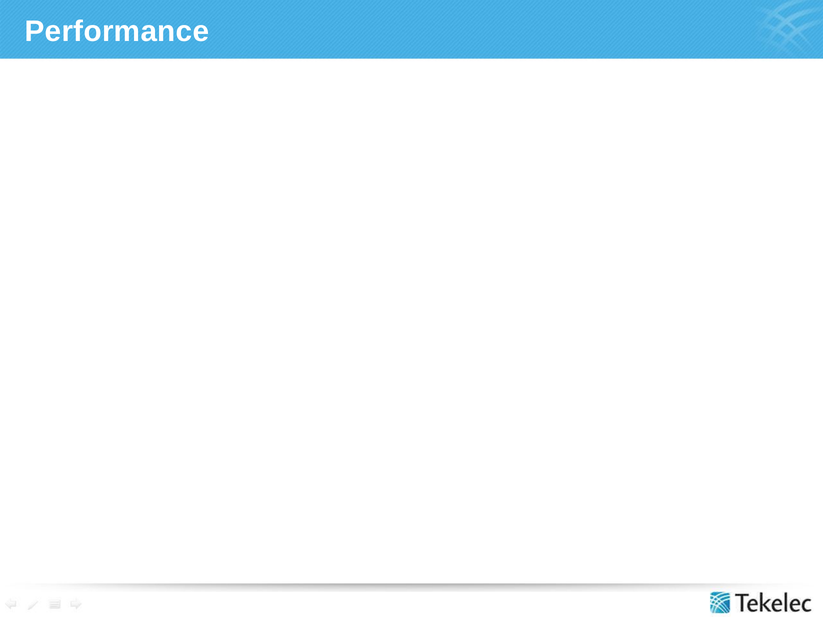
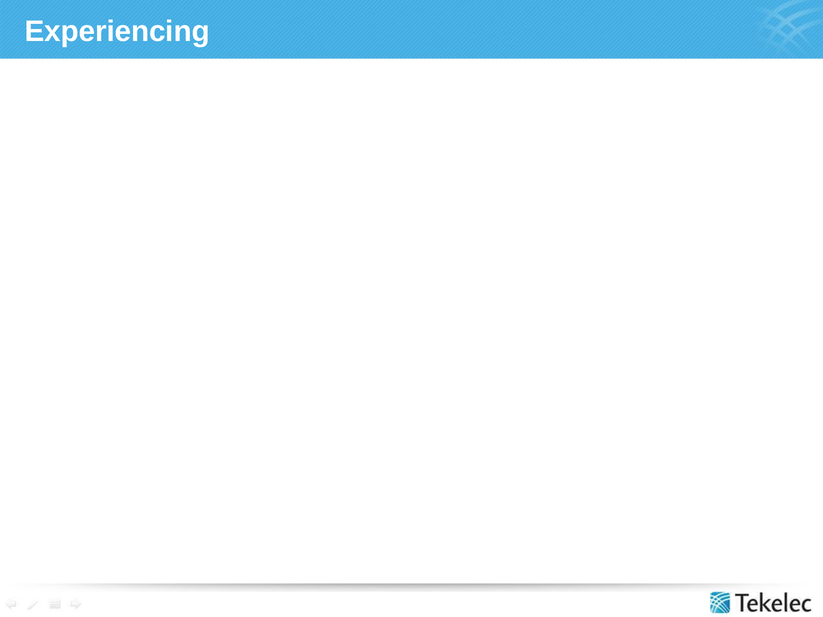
Performance: Performance -> Experiencing
